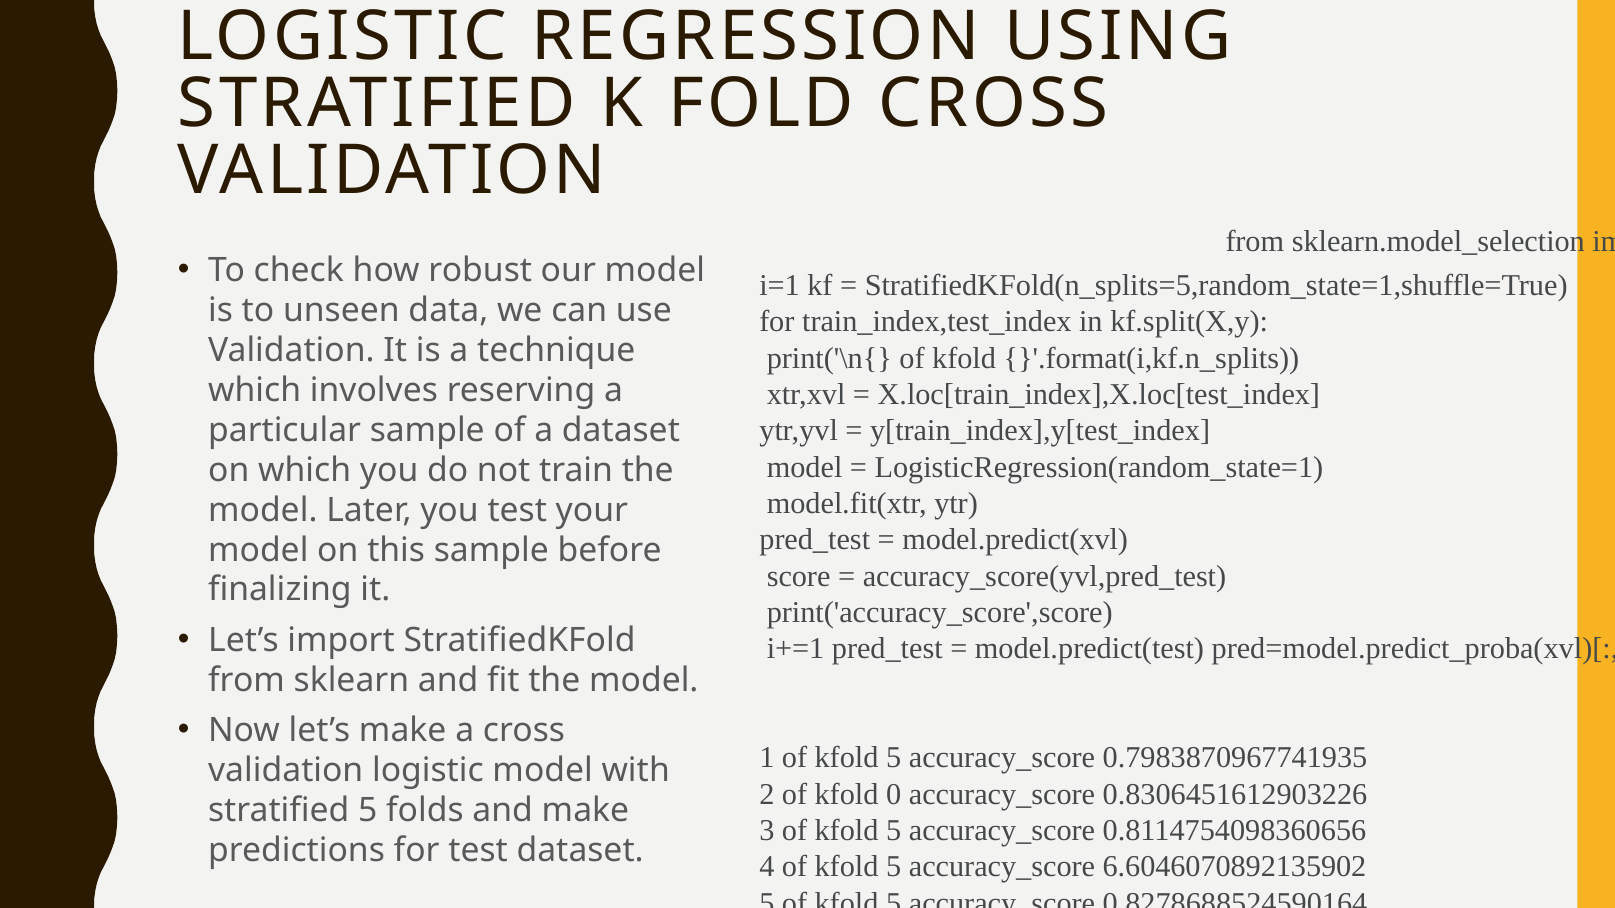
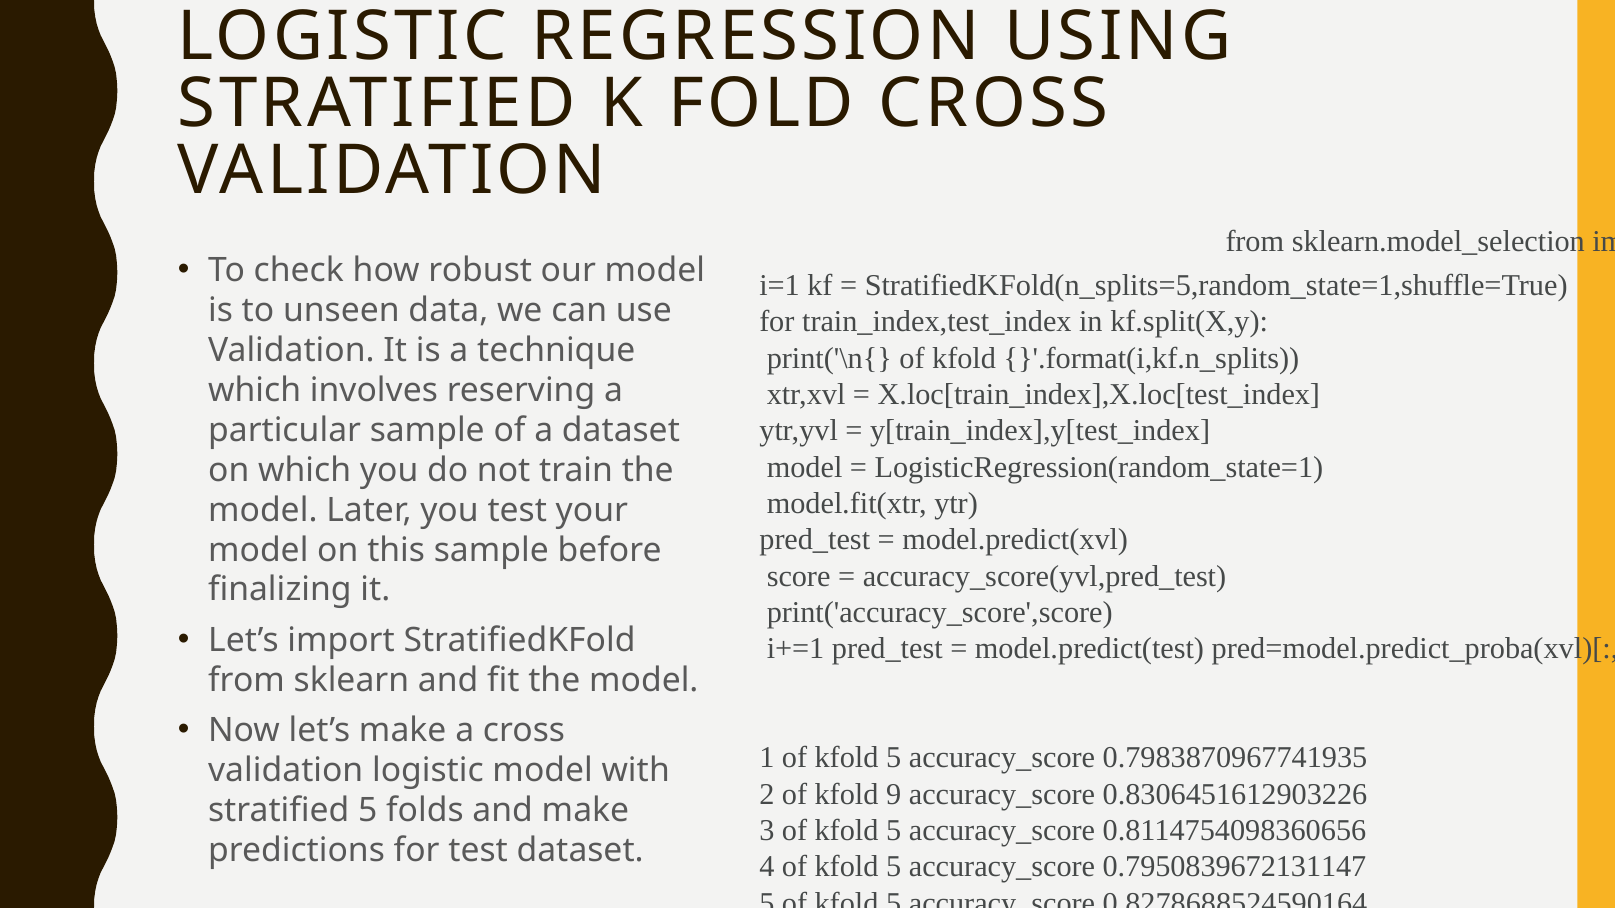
0: 0 -> 9
6.6046070892135902: 6.6046070892135902 -> 0.7950839672131147
